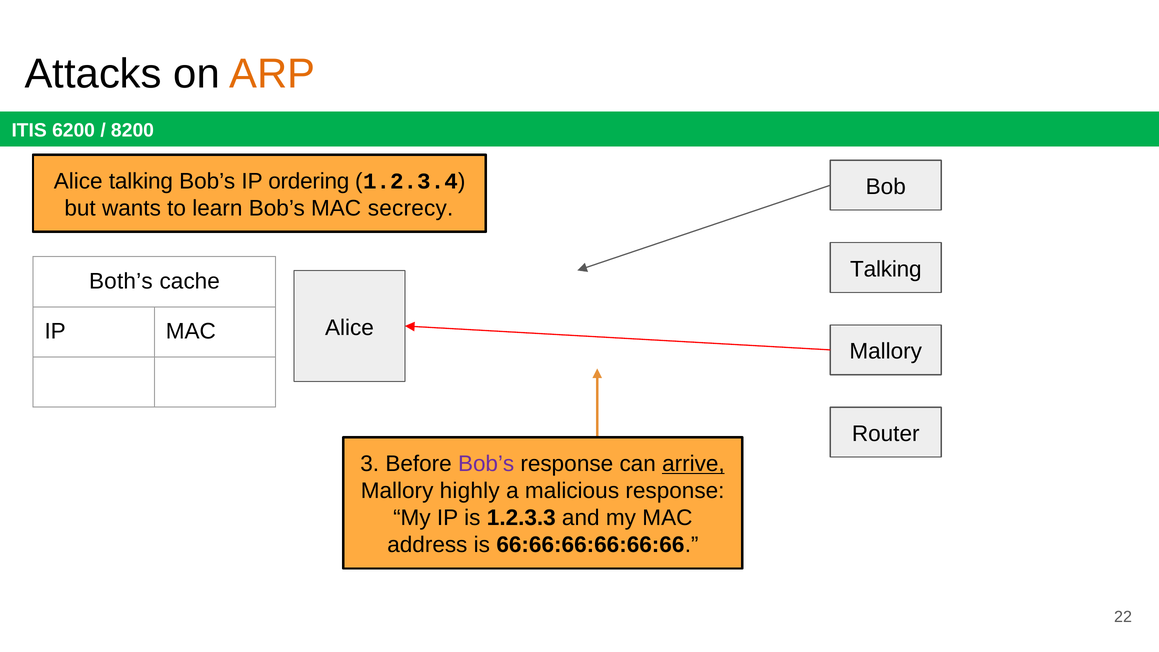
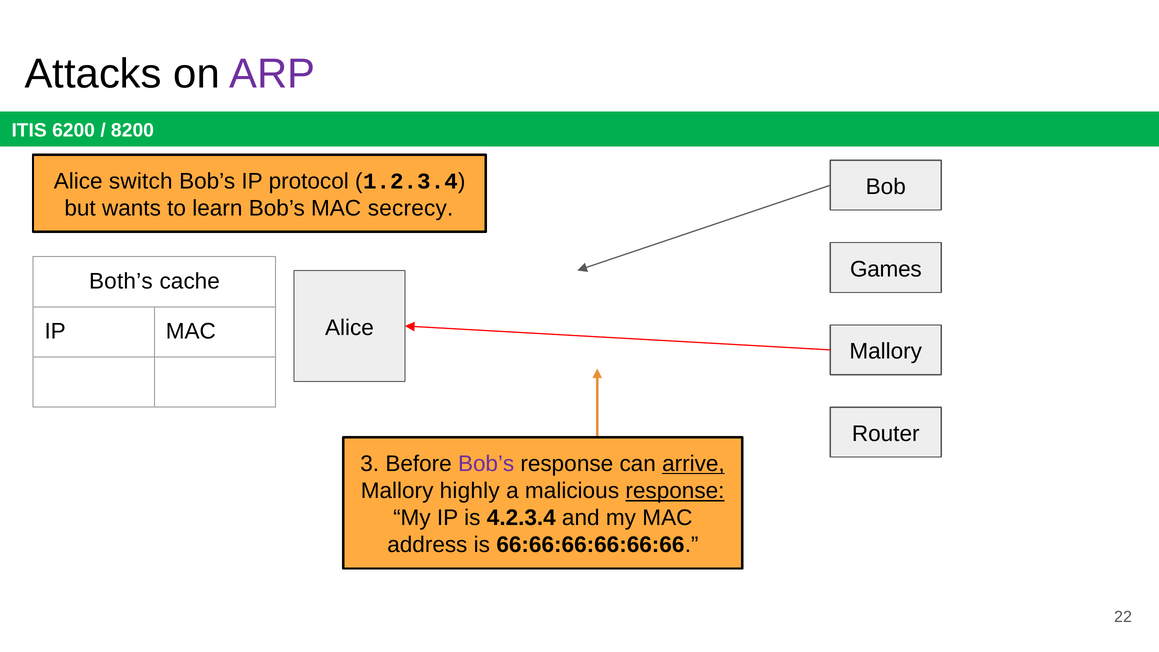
ARP colour: orange -> purple
Alice talking: talking -> switch
ordering: ordering -> protocol
Talking at (886, 269): Talking -> Games
response at (675, 491) underline: none -> present
1.2.3.3: 1.2.3.3 -> 4.2.3.4
